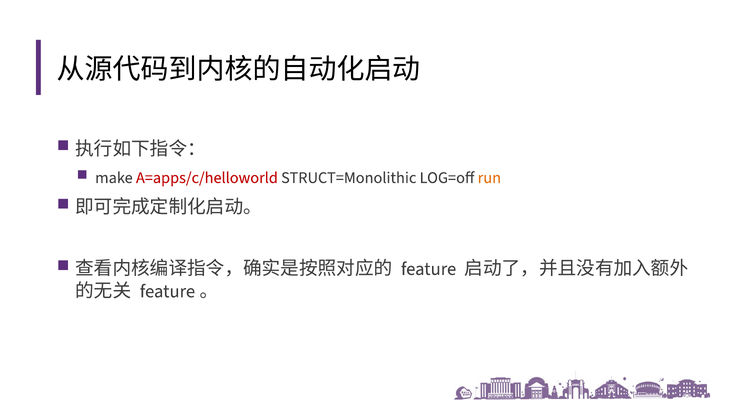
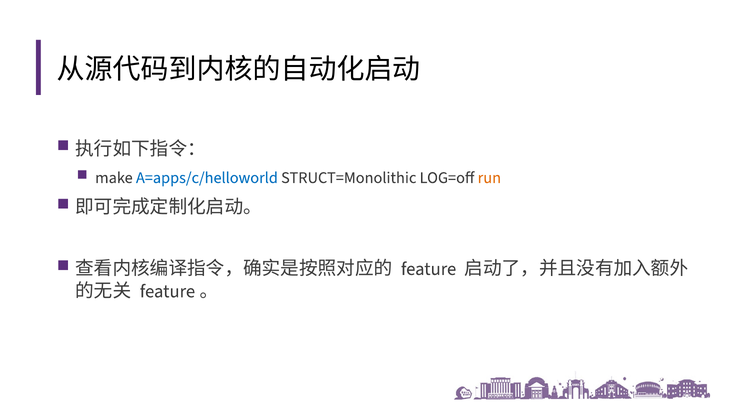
A=apps/c/helloworld colour: red -> blue
